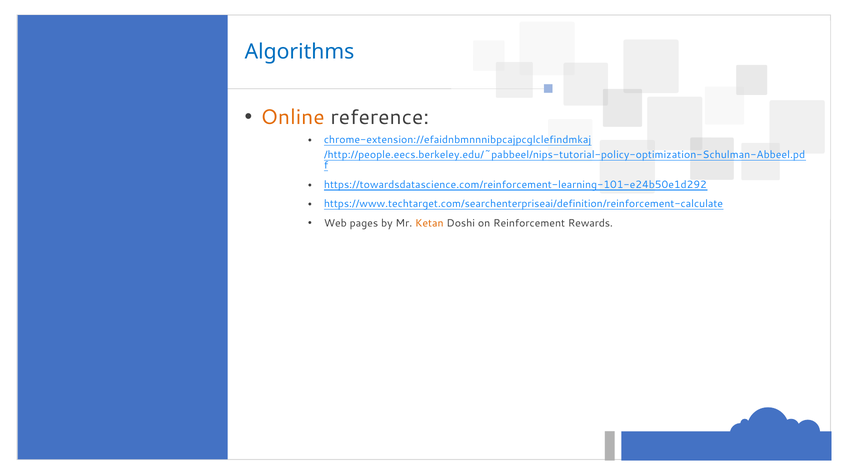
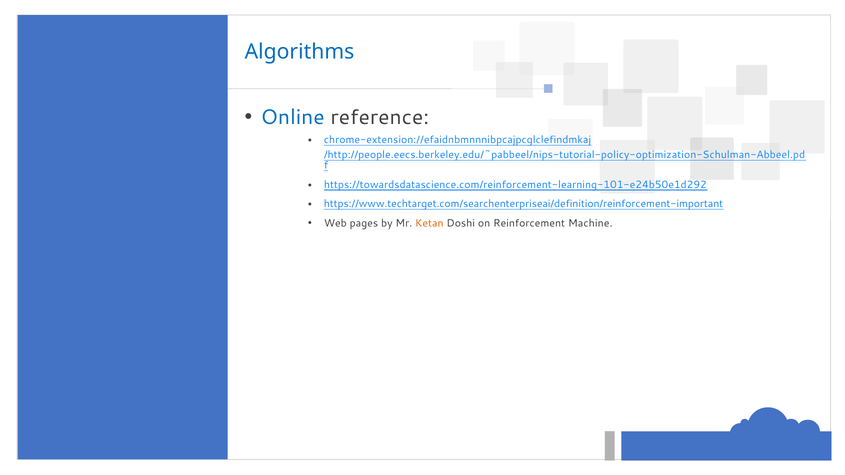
Online colour: orange -> blue
https://www.techtarget.com/searchenterpriseai/definition/reinforcement-calculate: https://www.techtarget.com/searchenterpriseai/definition/reinforcement-calculate -> https://www.techtarget.com/searchenterpriseai/definition/reinforcement-important
Rewards: Rewards -> Machine
